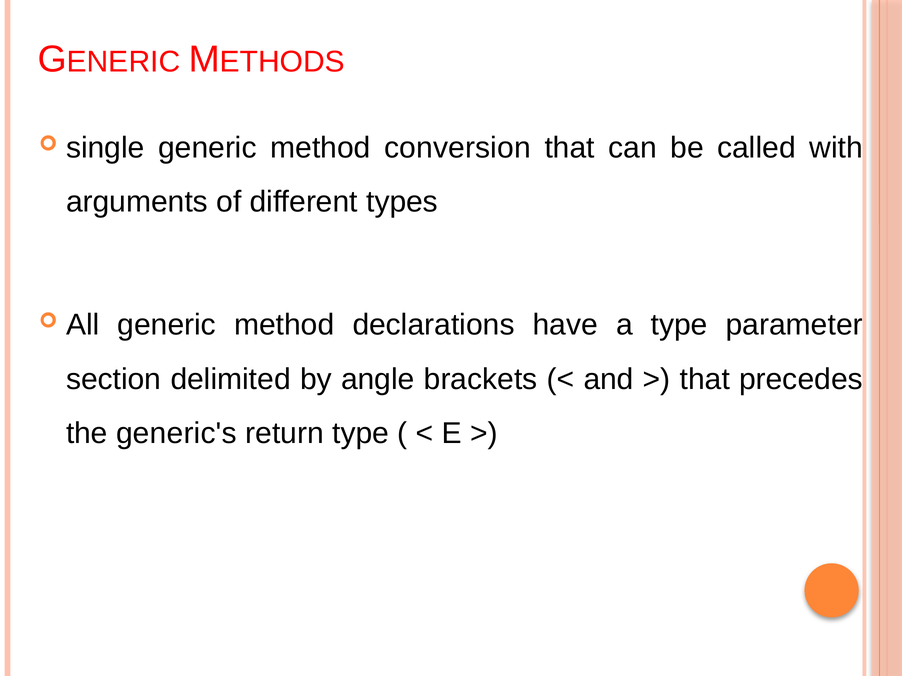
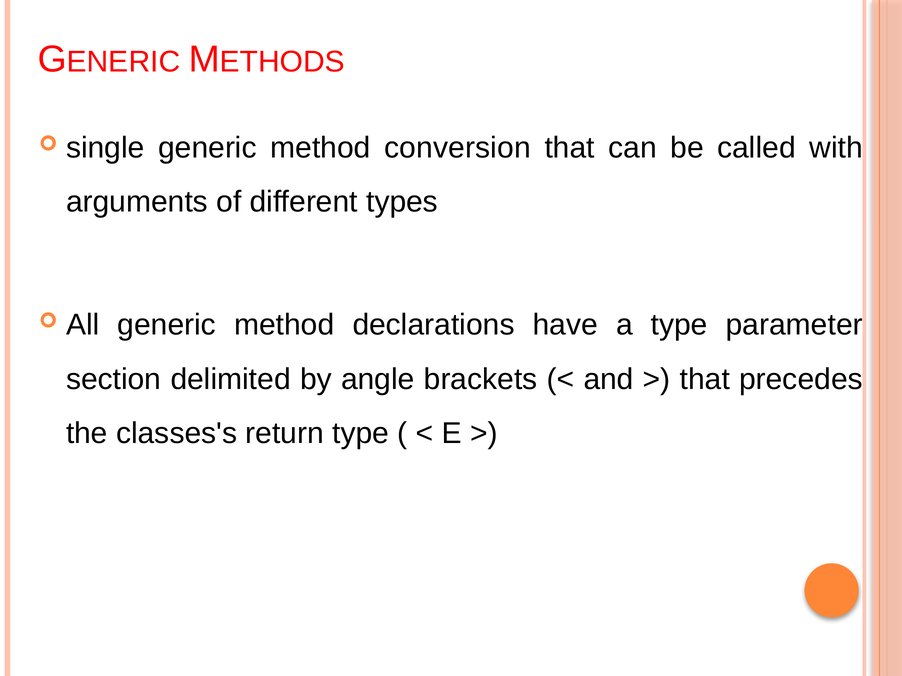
generic's: generic's -> classes's
